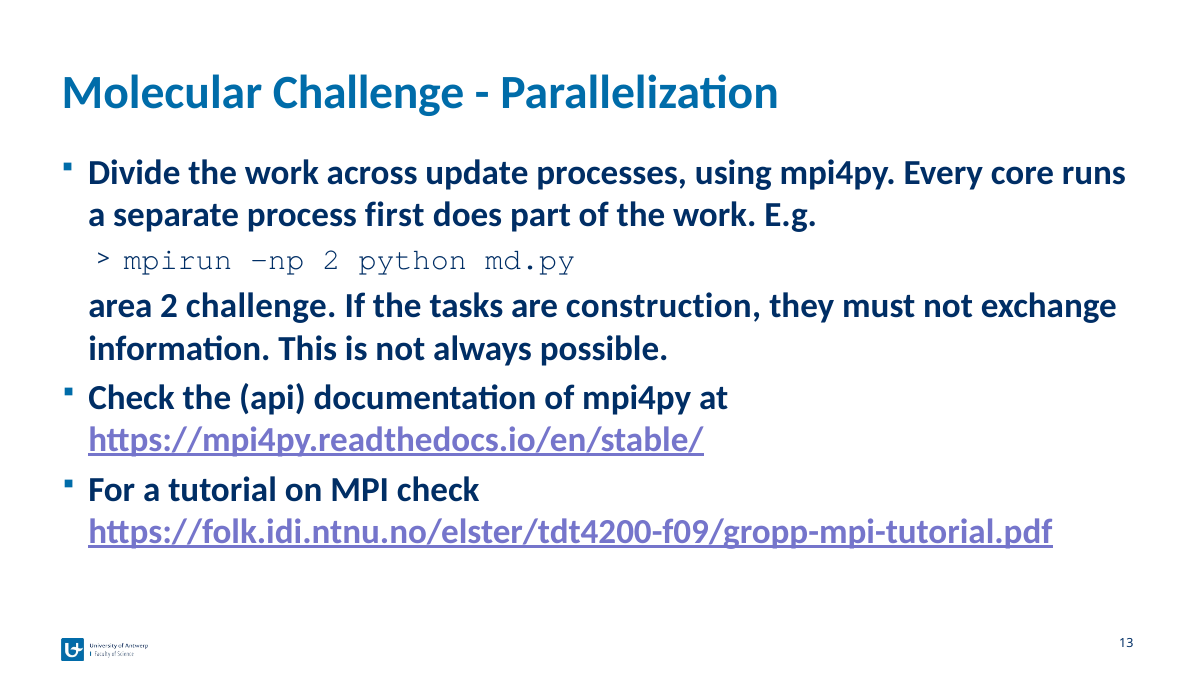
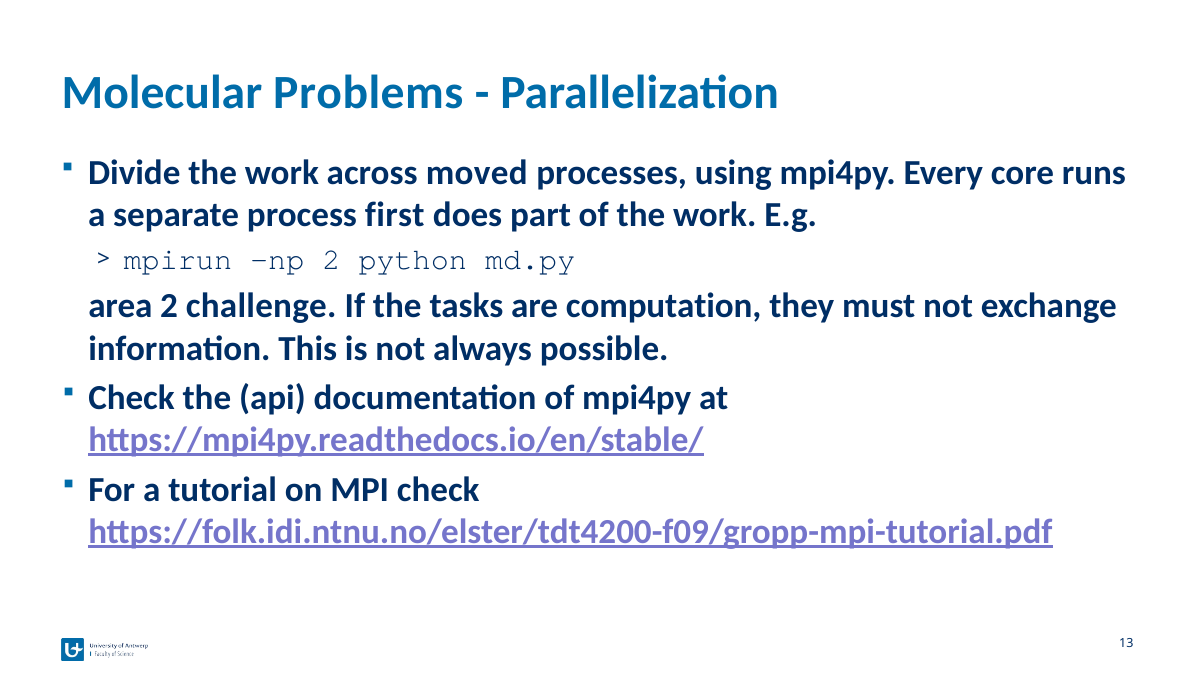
Molecular Challenge: Challenge -> Problems
update: update -> moved
construction: construction -> computation
